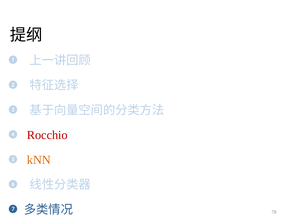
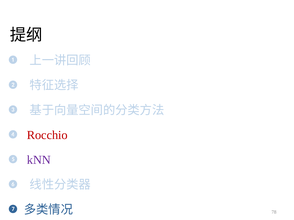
kNN colour: orange -> purple
